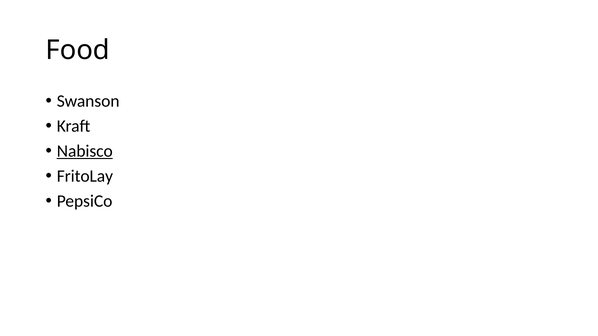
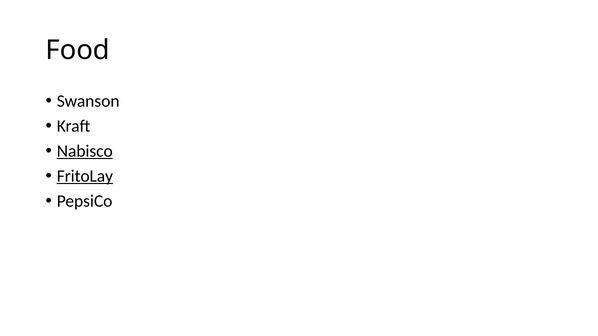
FritoLay underline: none -> present
